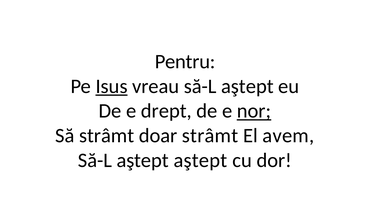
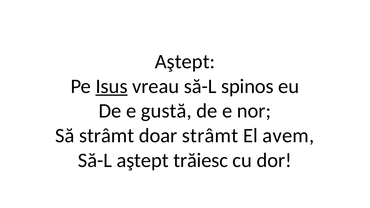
Pentru at (185, 62): Pentru -> Aştept
vreau să-L aştept: aştept -> spinos
drept: drept -> gustă
nor underline: present -> none
aştept aştept: aştept -> trăiesc
